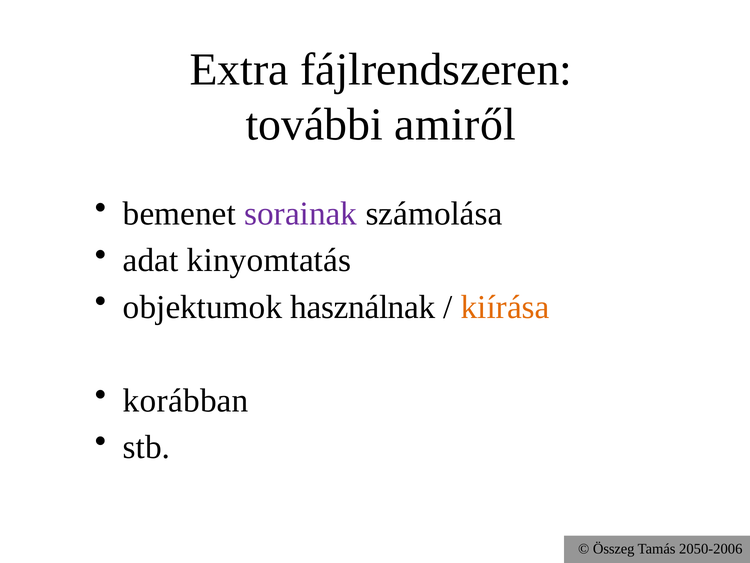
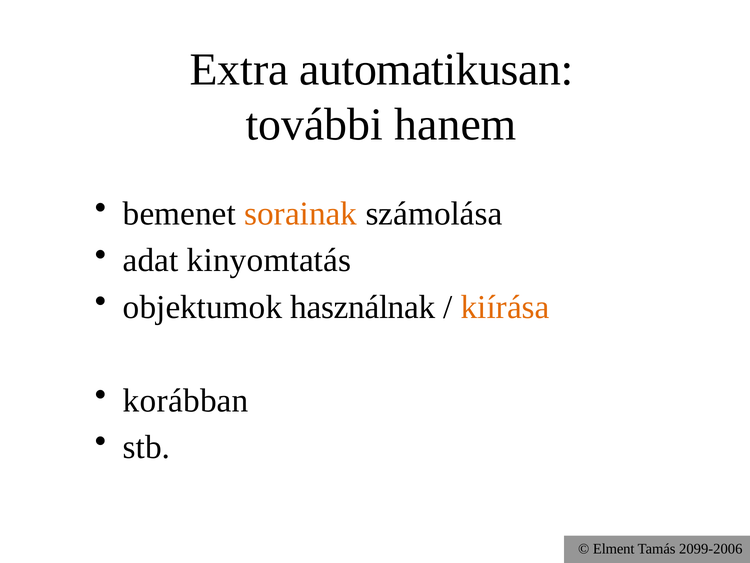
fájlrendszeren: fájlrendszeren -> automatikusan
amiről: amiről -> hanem
sorainak colour: purple -> orange
Összeg: Összeg -> Elment
2050-2006: 2050-2006 -> 2099-2006
